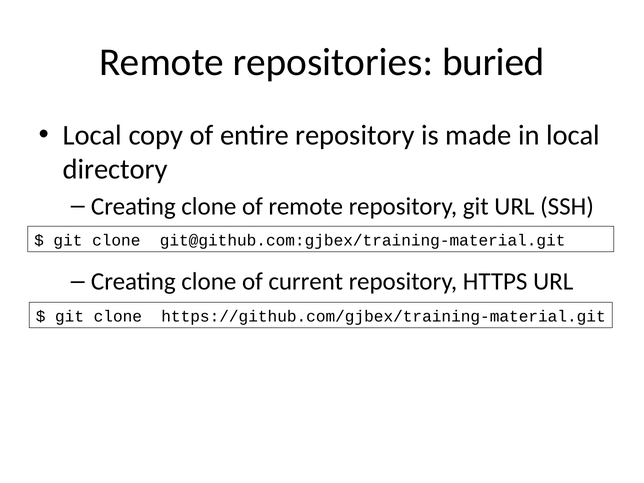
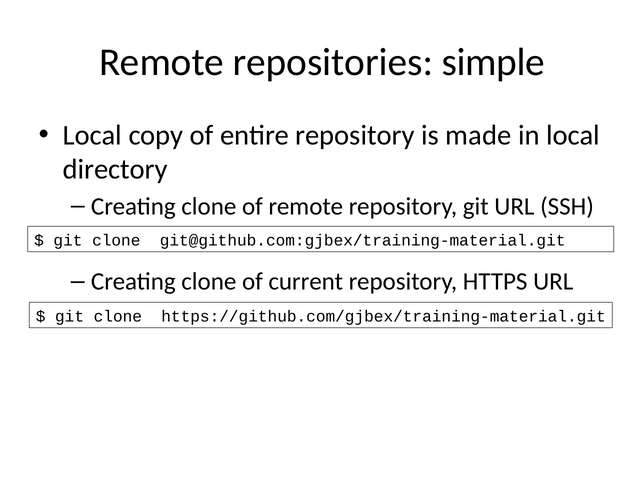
buried: buried -> simple
